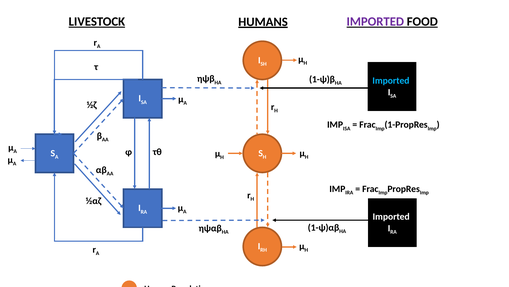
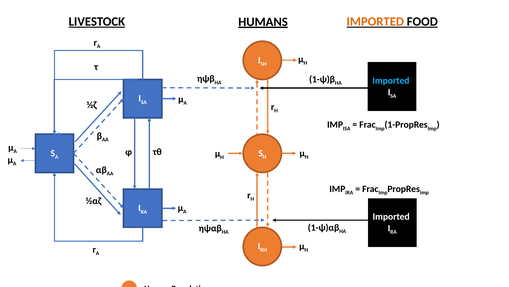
IMPORTED at (375, 22) colour: purple -> orange
